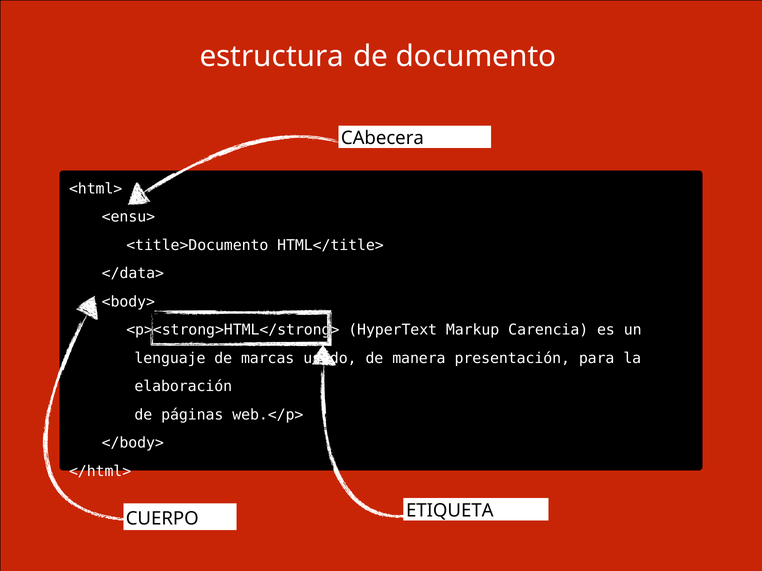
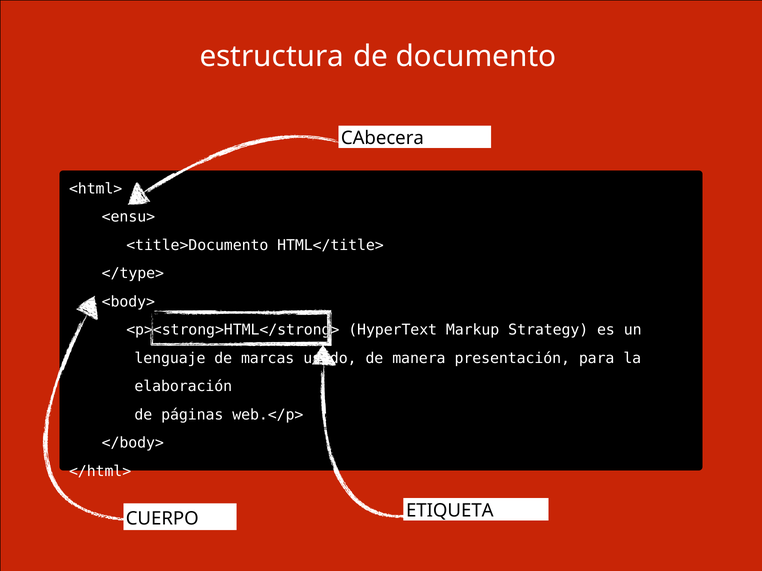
</data>: </data> -> </type>
Carencia: Carencia -> Strategy
